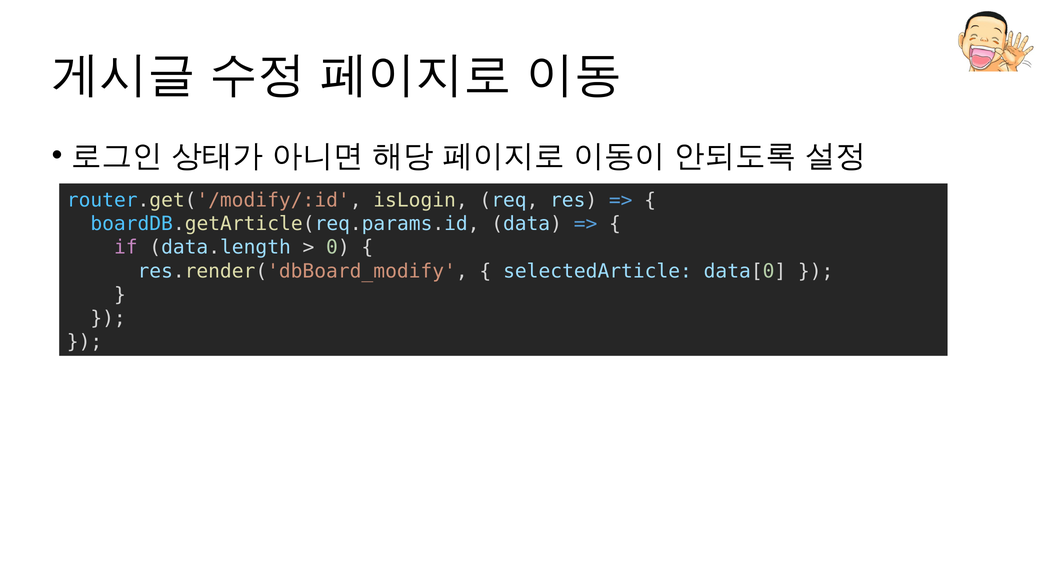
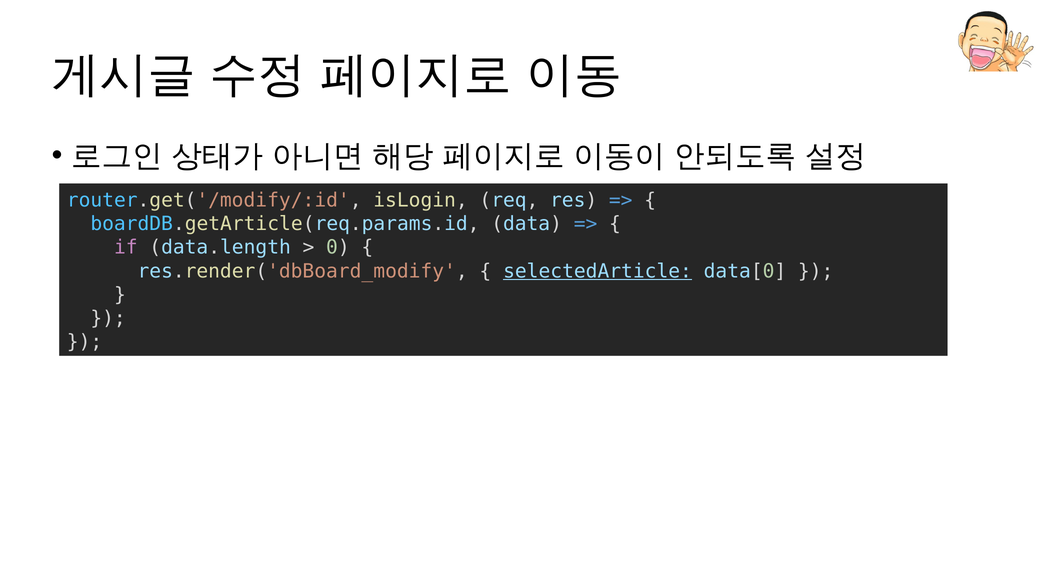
selectedArticle underline: none -> present
